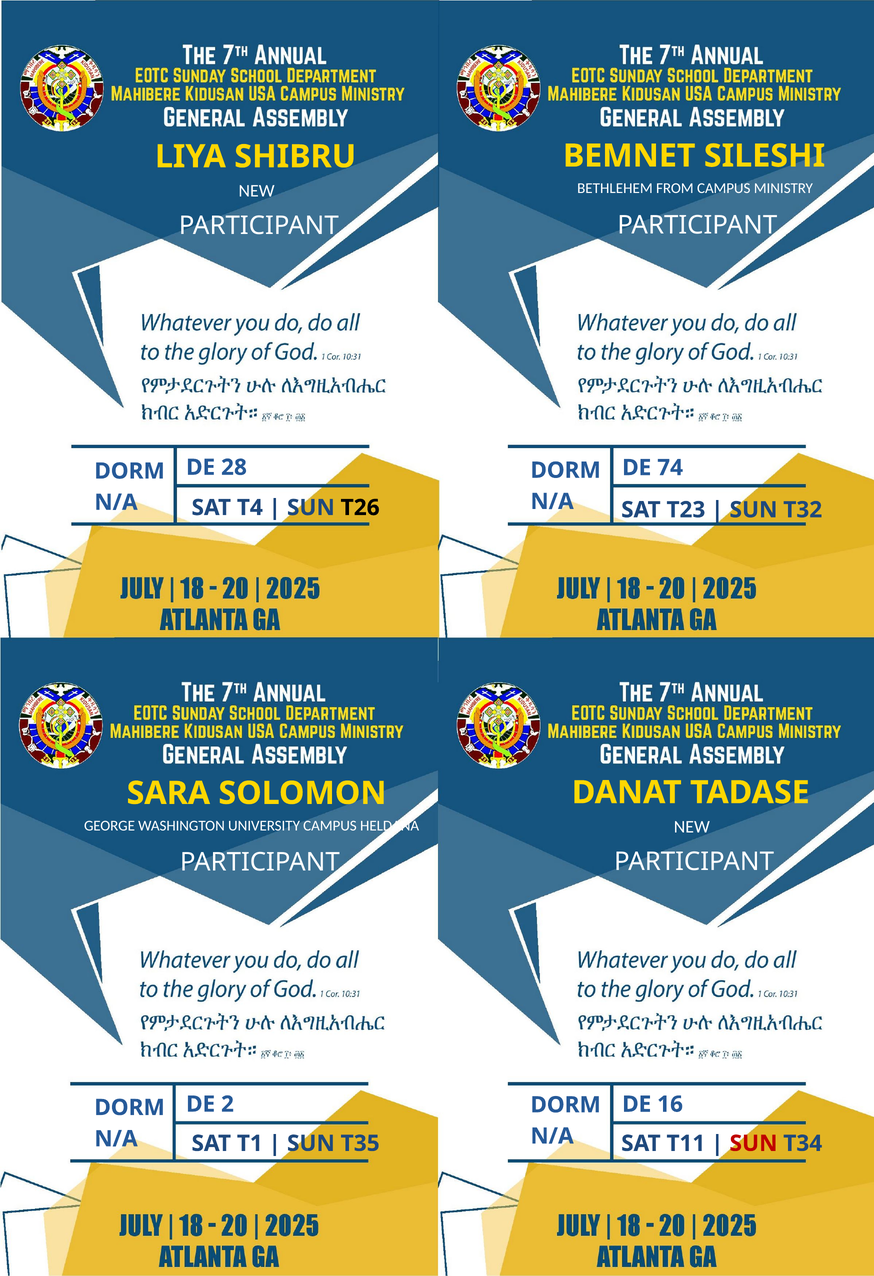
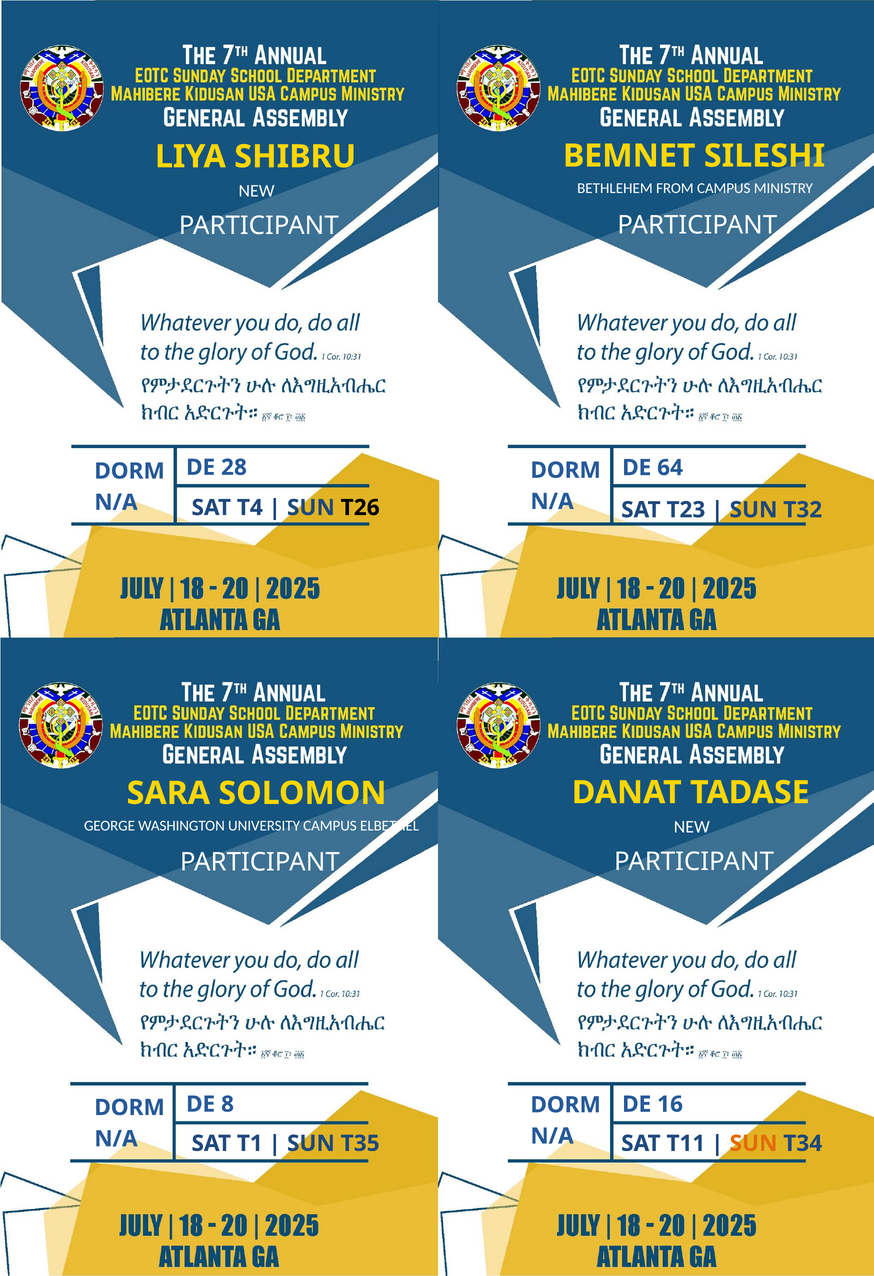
74: 74 -> 64
HELDANA: HELDANA -> ELBETHEL
2: 2 -> 8
SUN at (754, 1144) colour: red -> orange
